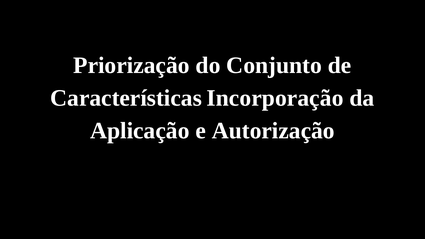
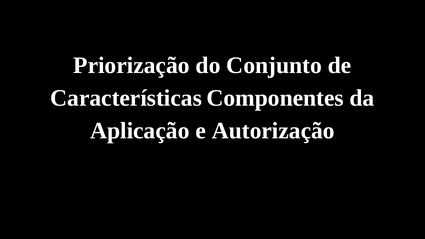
Incorporação: Incorporação -> Componentes
